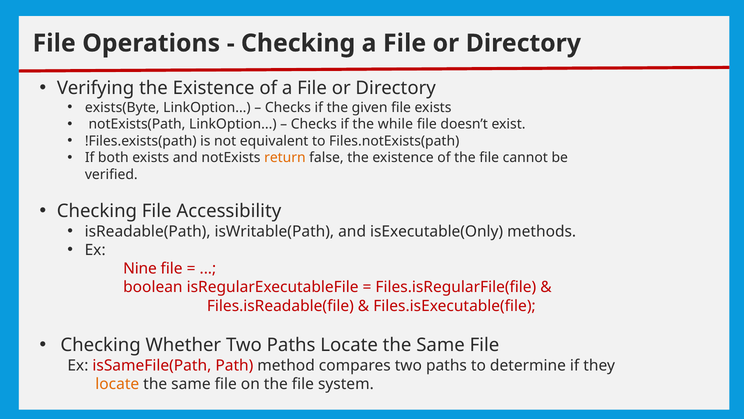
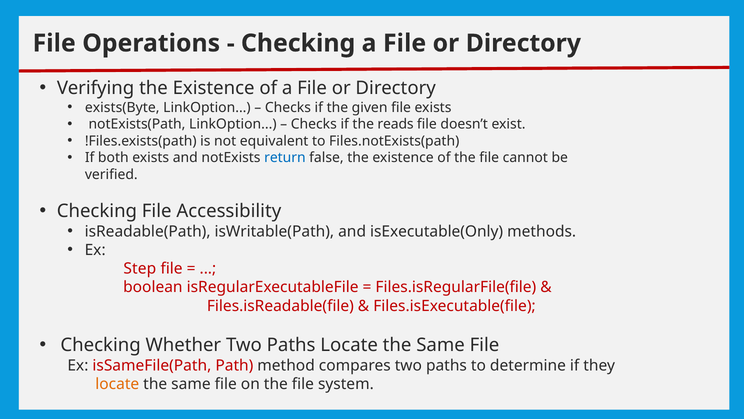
while: while -> reads
return colour: orange -> blue
Nine: Nine -> Step
